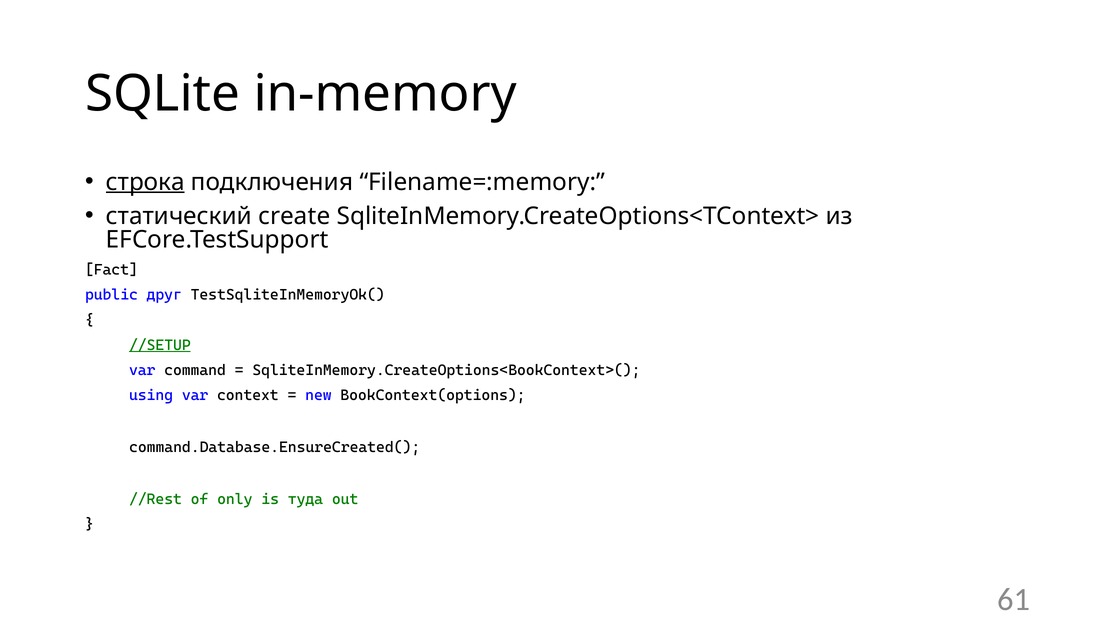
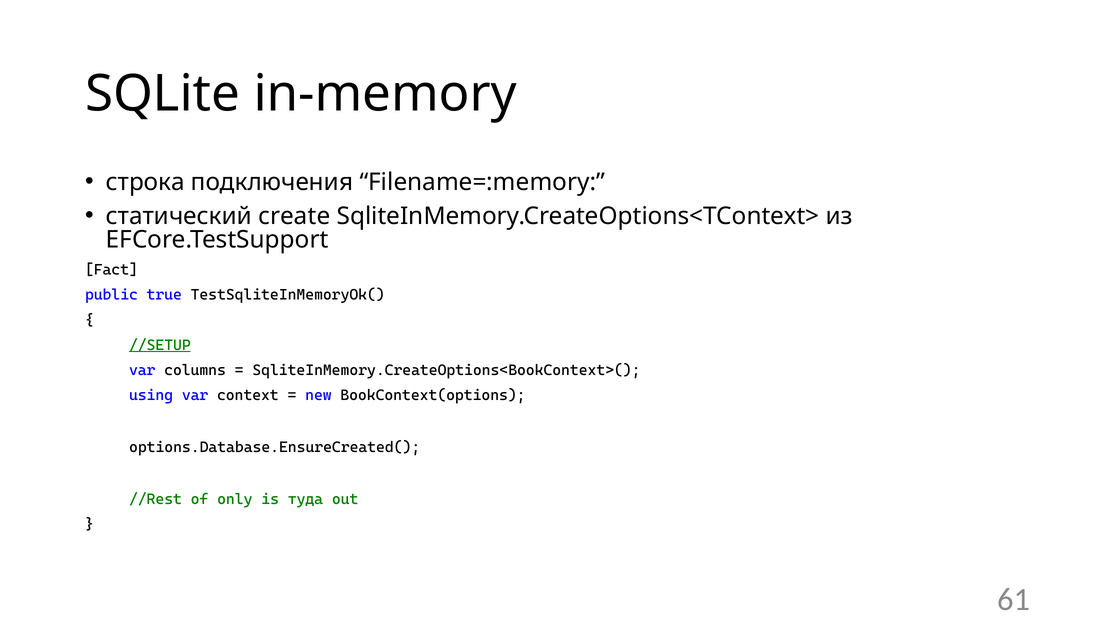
строка underline: present -> none
друг: друг -> true
command: command -> columns
command.Database.EnsureCreated(: command.Database.EnsureCreated( -> options.Database.EnsureCreated(
